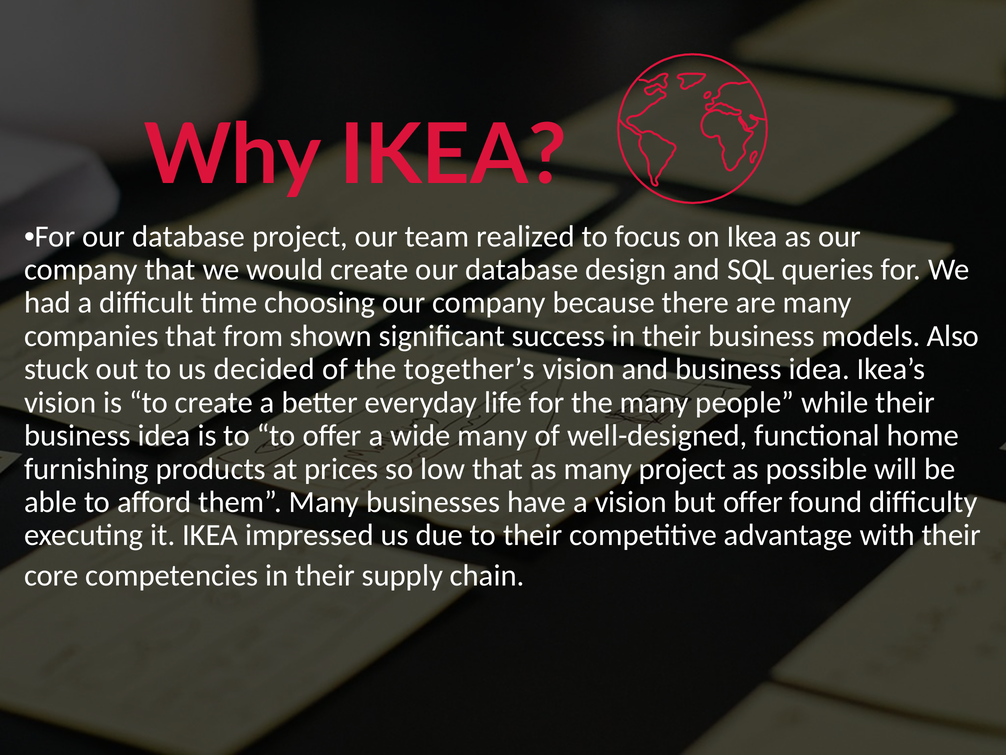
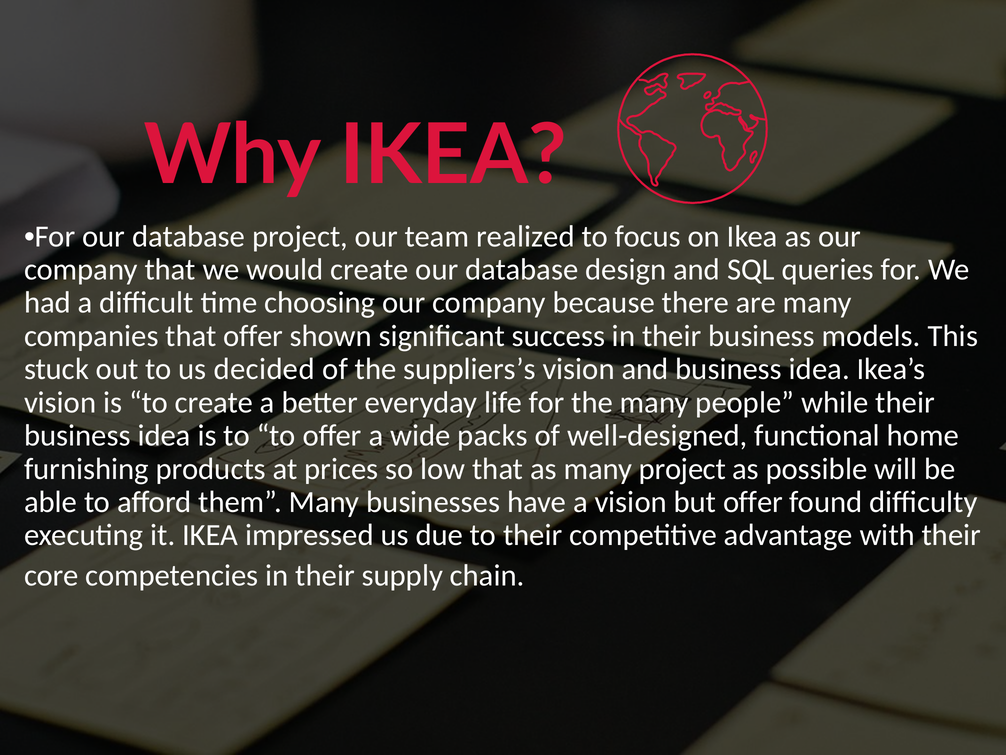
that from: from -> offer
Also: Also -> This
together’s: together’s -> suppliers’s
wide many: many -> packs
